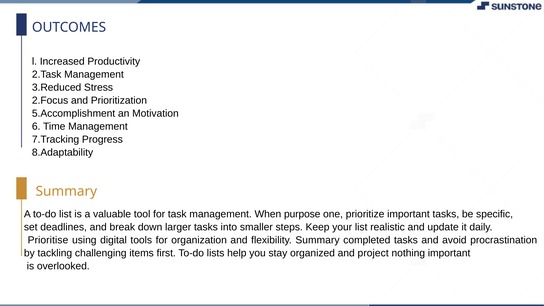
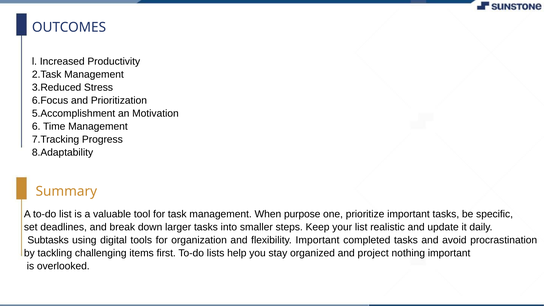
2.Focus: 2.Focus -> 6.Focus
Prioritise: Prioritise -> Subtasks
flexibility Summary: Summary -> Important
